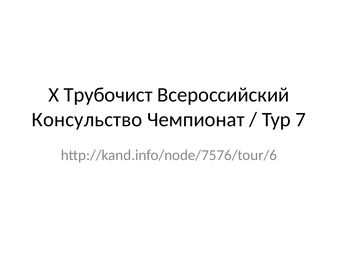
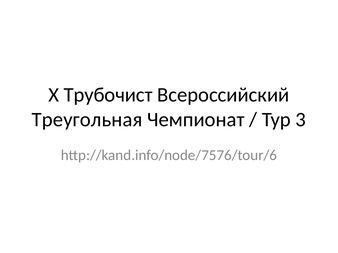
Консульство: Консульство -> Треугольная
7: 7 -> 3
